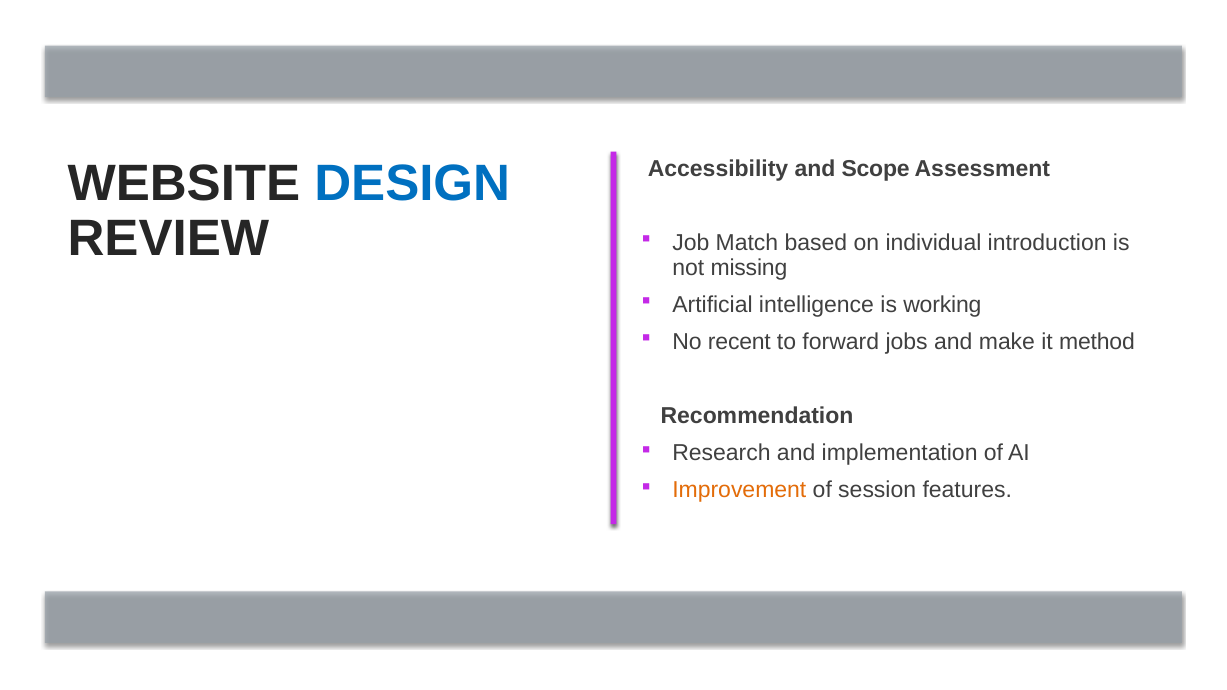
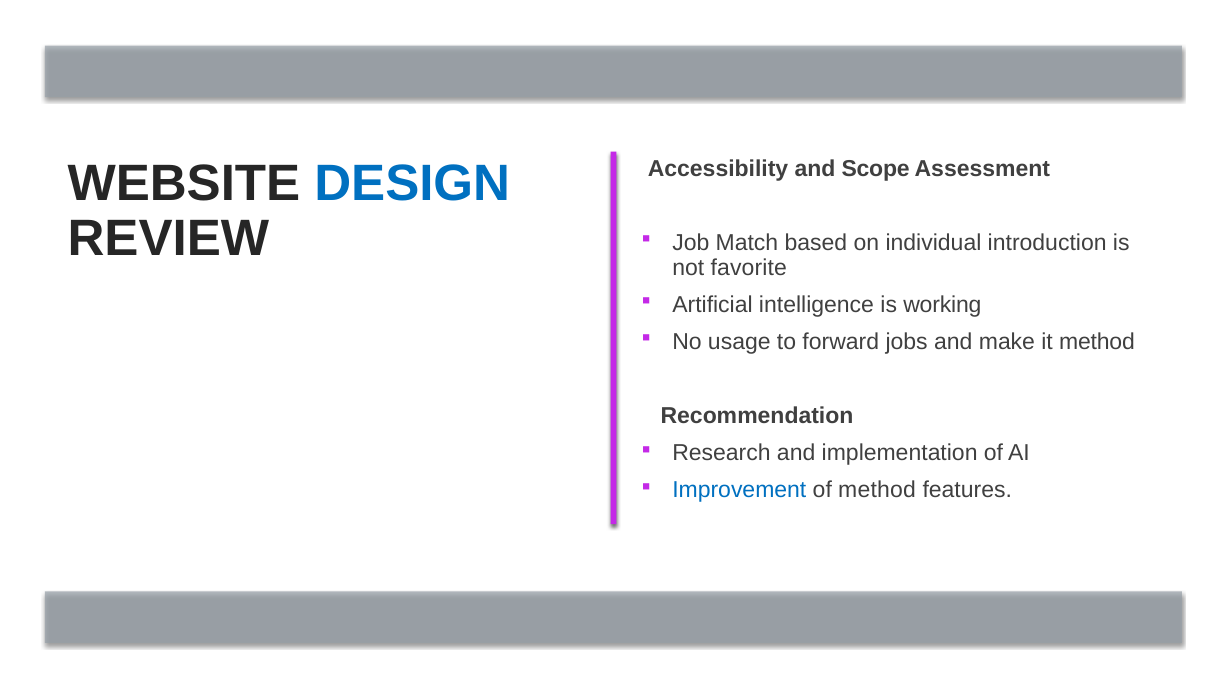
missing: missing -> favorite
recent: recent -> usage
Improvement colour: orange -> blue
of session: session -> method
